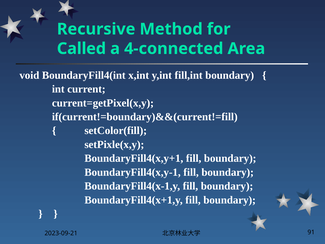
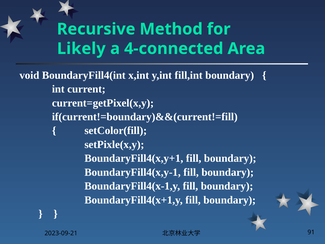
Called: Called -> Likely
